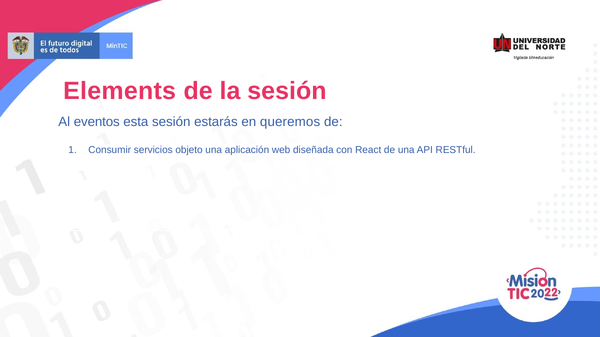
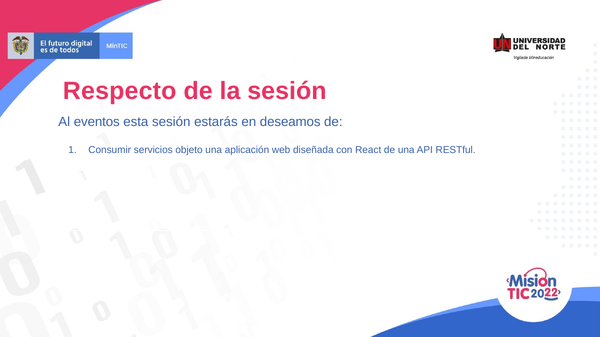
Elements: Elements -> Respecto
queremos: queremos -> deseamos
